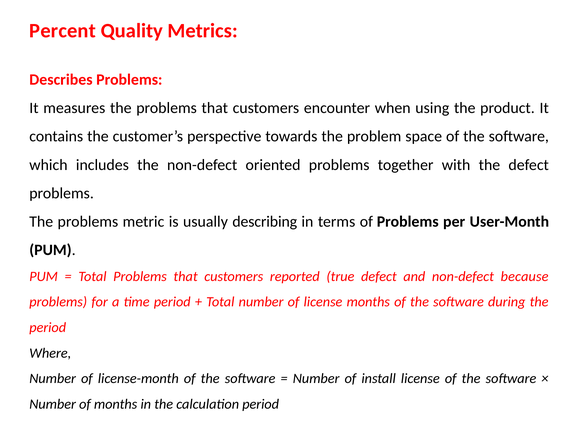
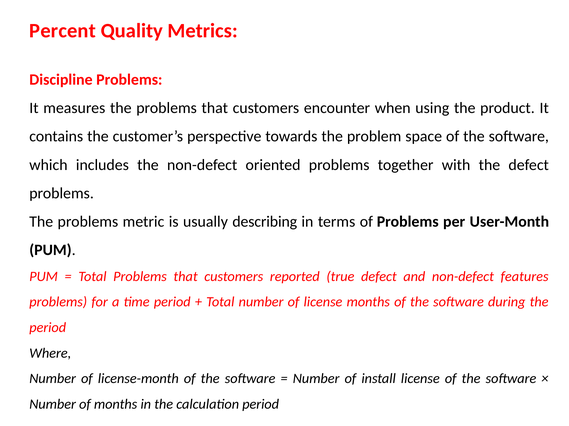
Describes: Describes -> Discipline
because: because -> features
